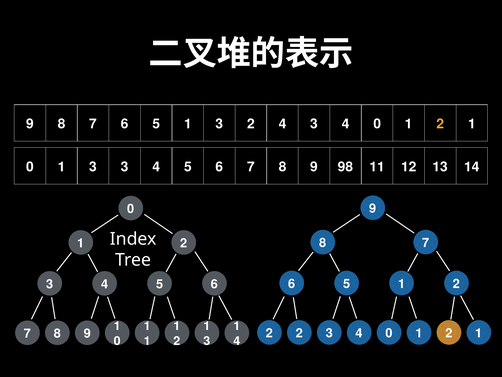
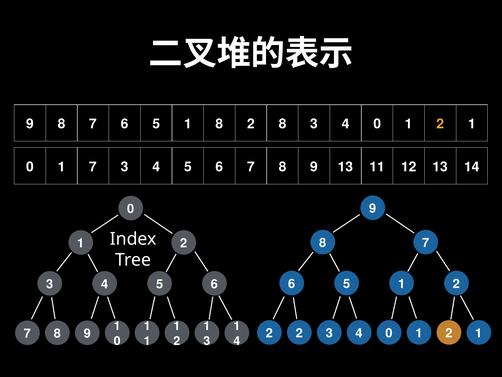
5 1 3: 3 -> 8
2 4: 4 -> 8
0 1 3: 3 -> 7
9 98: 98 -> 13
